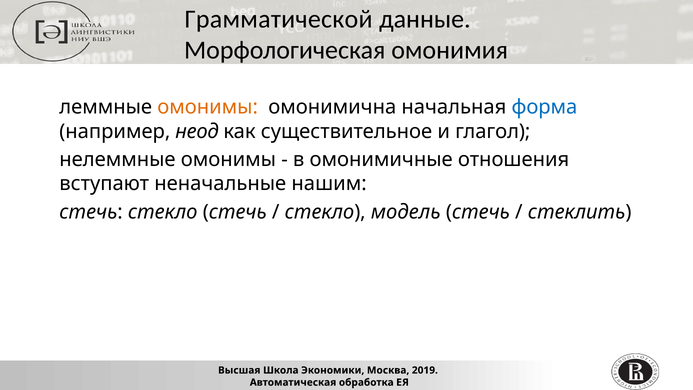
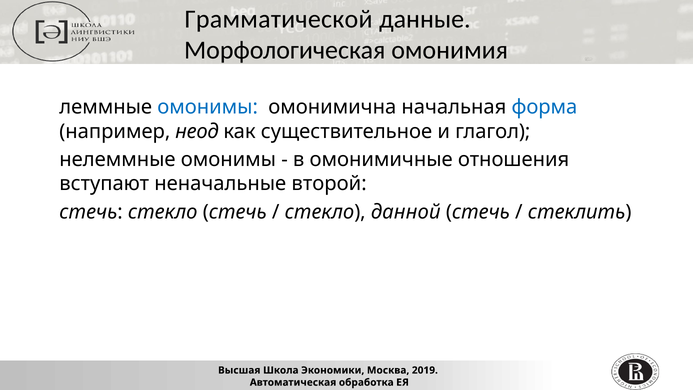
омонимы at (208, 107) colour: orange -> blue
нашим: нашим -> второй
модель: модель -> данной
